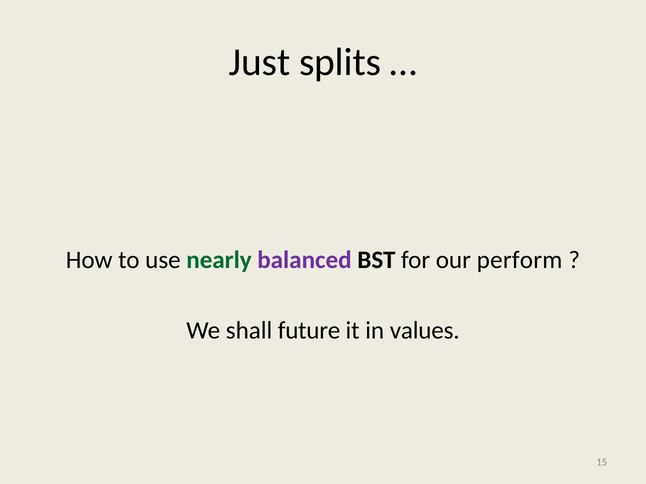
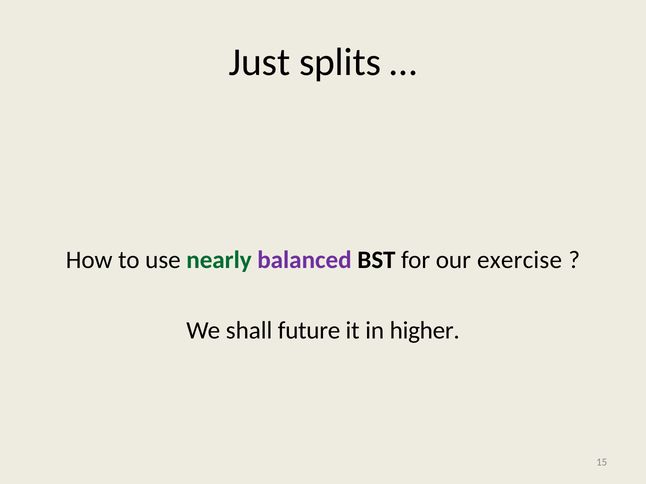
perform: perform -> exercise
values: values -> higher
